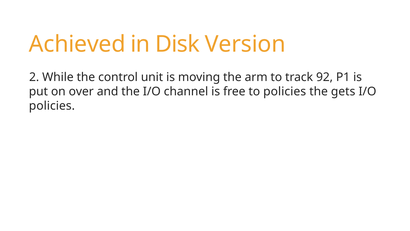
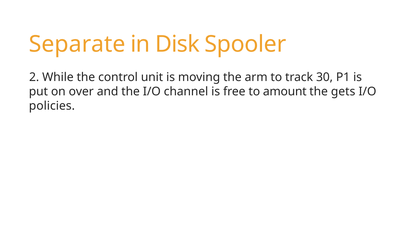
Achieved: Achieved -> Separate
Version: Version -> Spooler
92: 92 -> 30
to policies: policies -> amount
